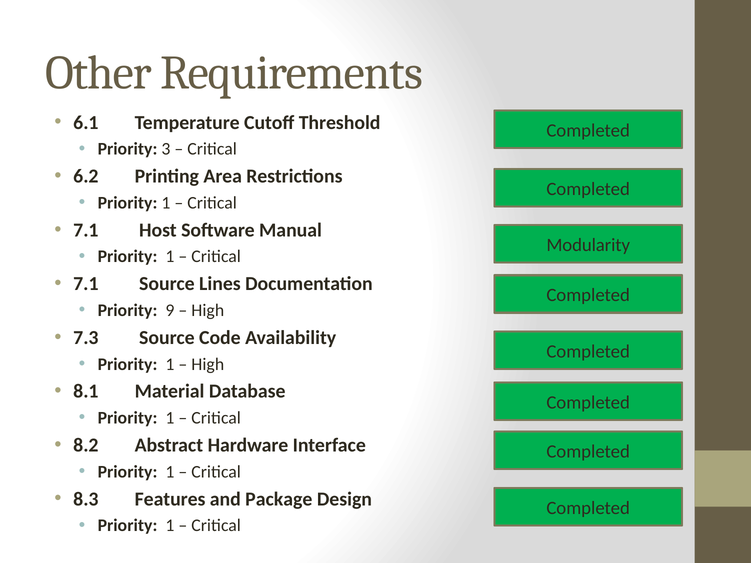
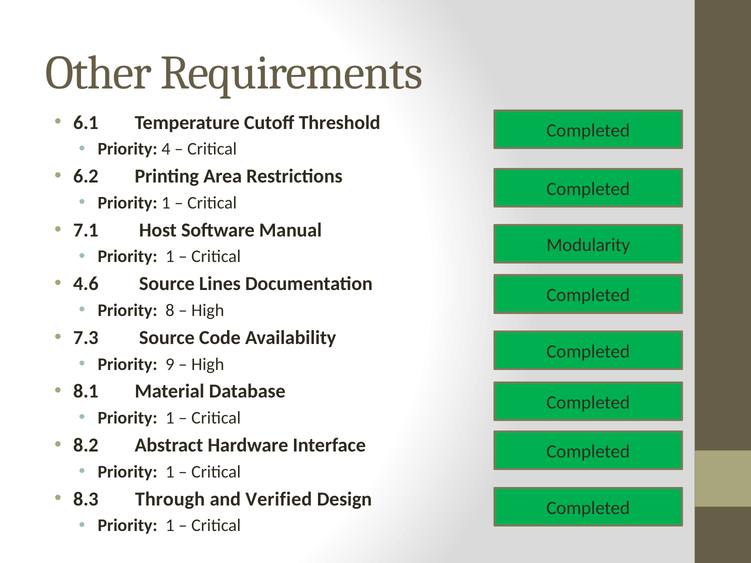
3: 3 -> 4
7.1 at (86, 284): 7.1 -> 4.6
9: 9 -> 8
1 at (170, 364): 1 -> 9
Features: Features -> Through
Package: Package -> Verified
